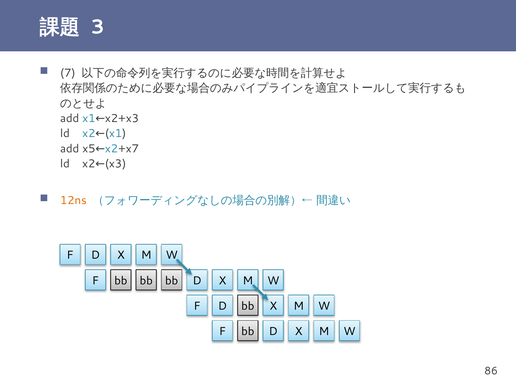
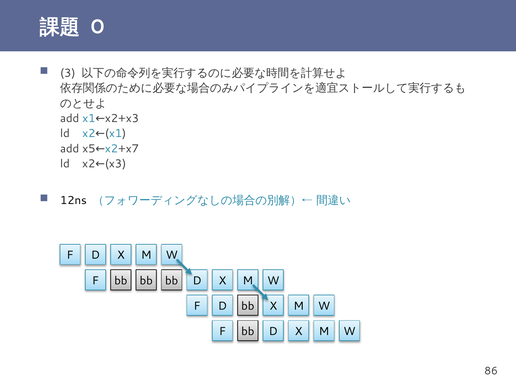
3: 3 -> 0
7: 7 -> 3
12ns colour: orange -> black
